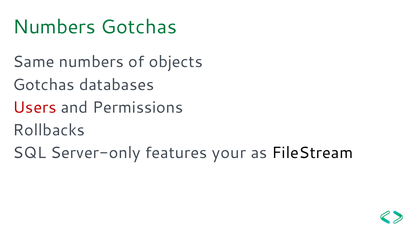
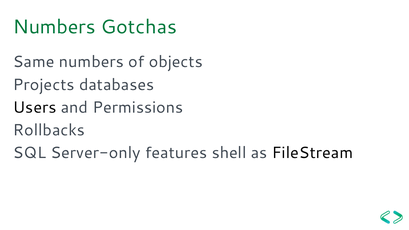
Gotchas at (44, 85): Gotchas -> Projects
Users colour: red -> black
your: your -> shell
